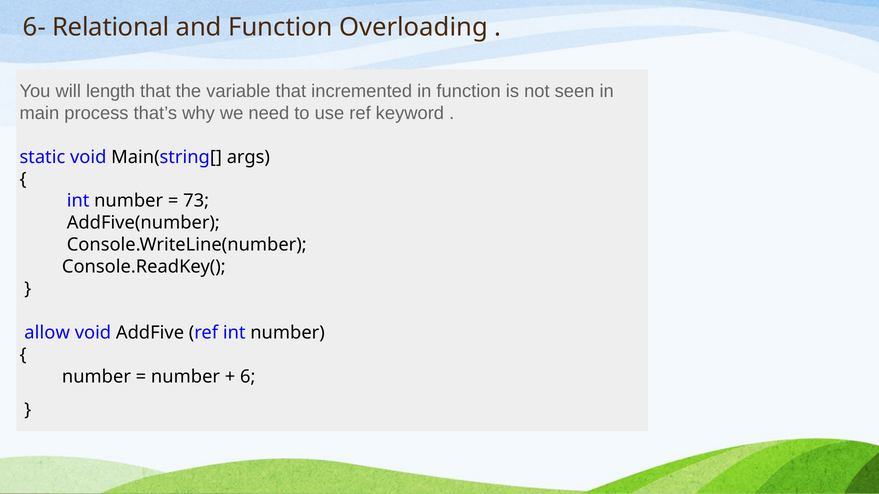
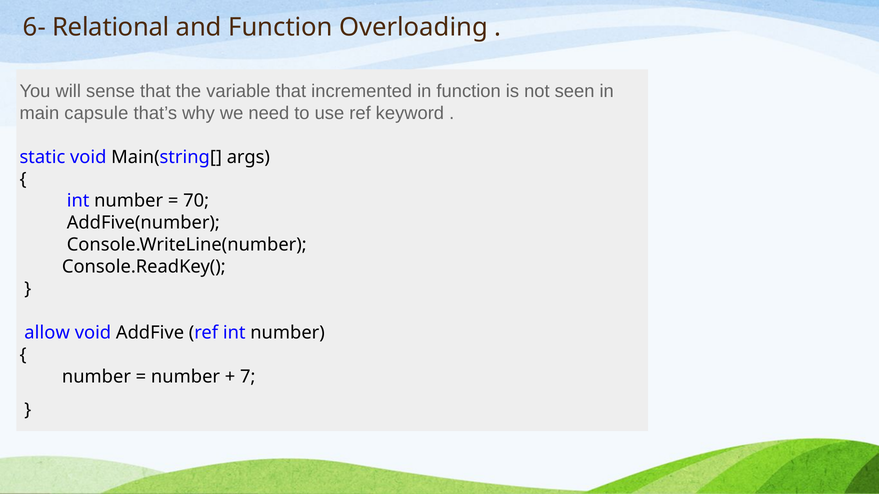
length: length -> sense
process: process -> capsule
73: 73 -> 70
6: 6 -> 7
